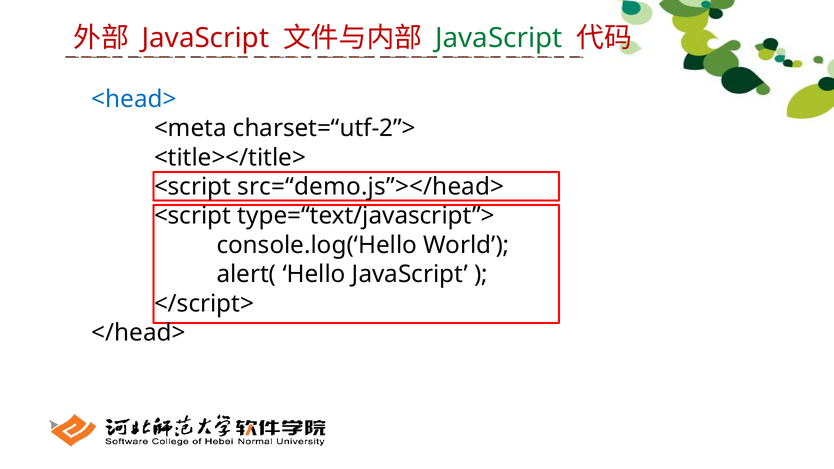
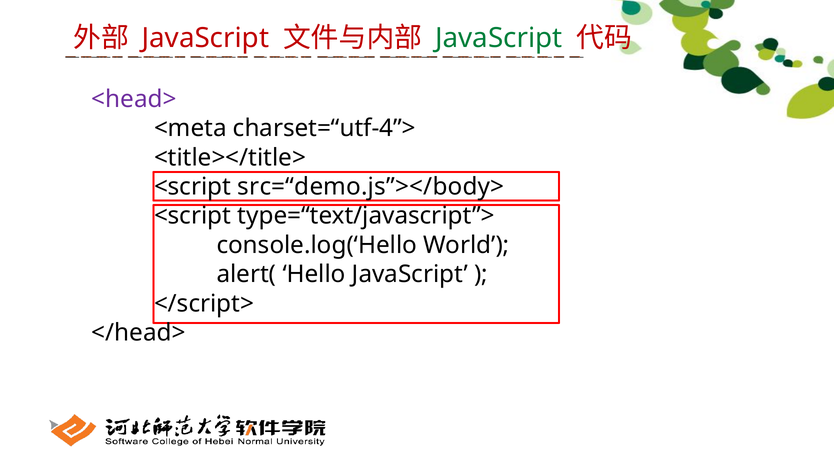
<head> colour: blue -> purple
charset=“utf-2”>: charset=“utf-2”> -> charset=“utf-4”>
src=“demo.js”></head>: src=“demo.js”></head> -> src=“demo.js”></body>
